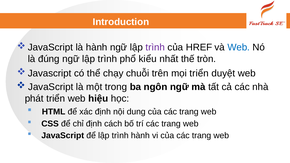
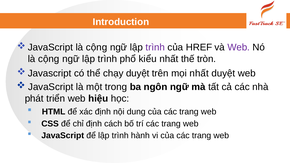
hành at (97, 47): hành -> cộng
Web at (239, 47) colour: blue -> purple
đúng at (49, 59): đúng -> cộng
chạy chuỗi: chuỗi -> duyệt
mọi triển: triển -> nhất
